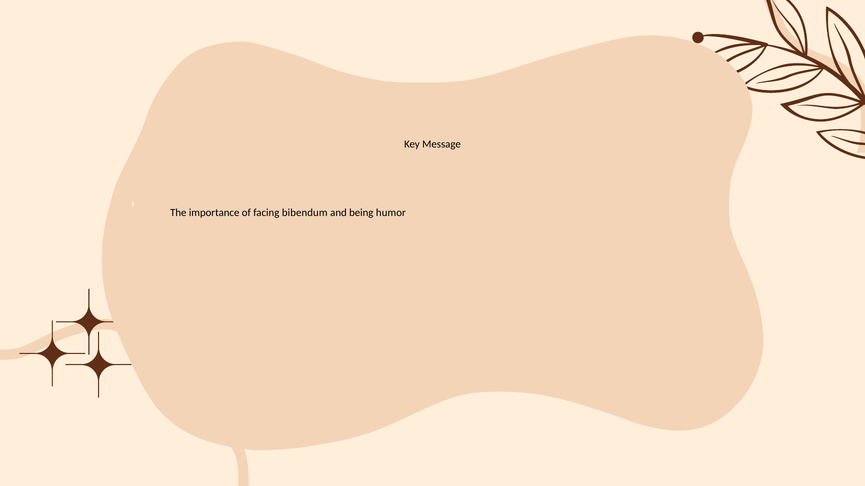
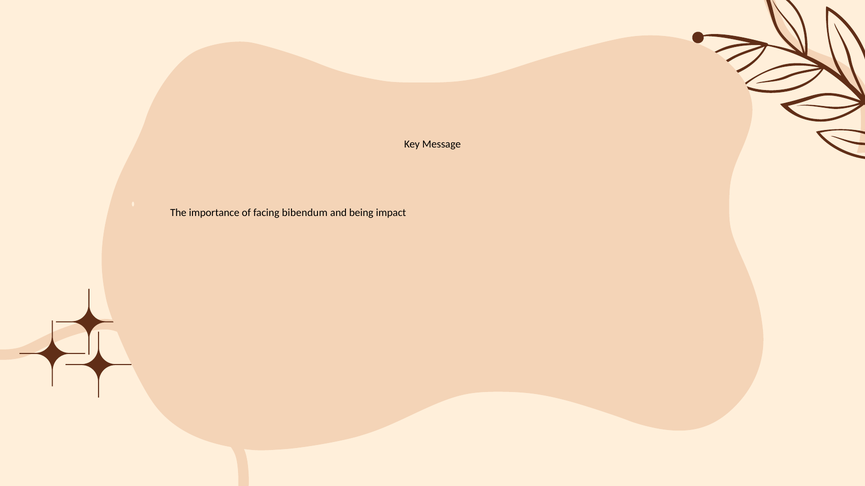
humor: humor -> impact
